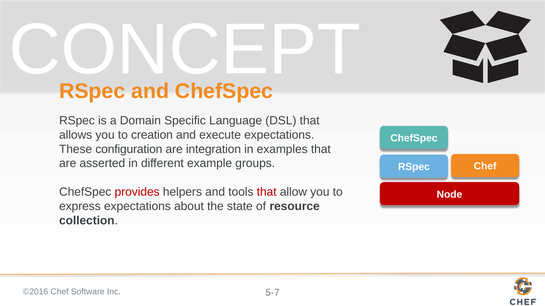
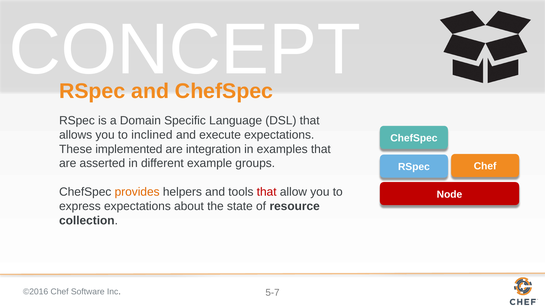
creation: creation -> inclined
configuration: configuration -> implemented
provides colour: red -> orange
